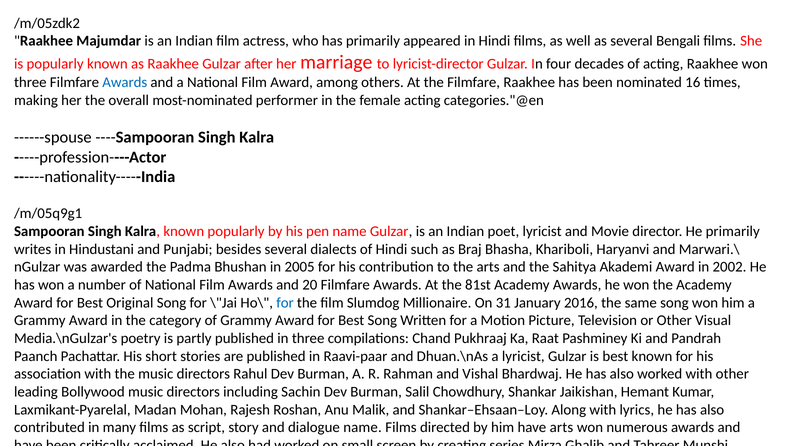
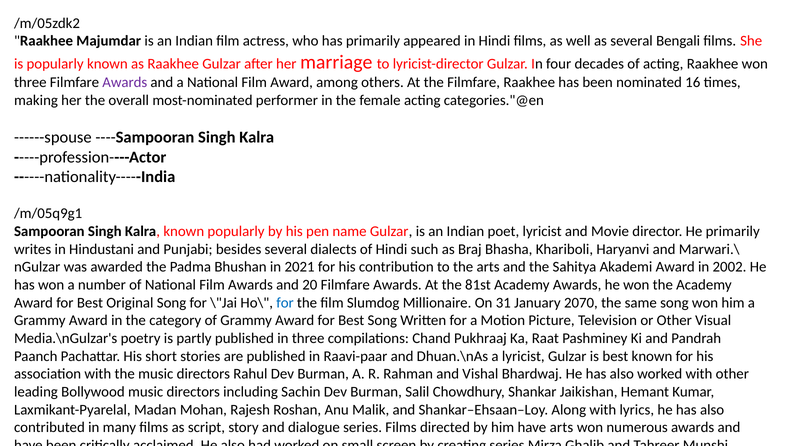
Awards at (125, 83) colour: blue -> purple
2005: 2005 -> 2021
2016: 2016 -> 2070
dialogue name: name -> series
